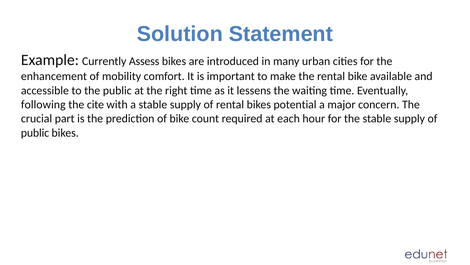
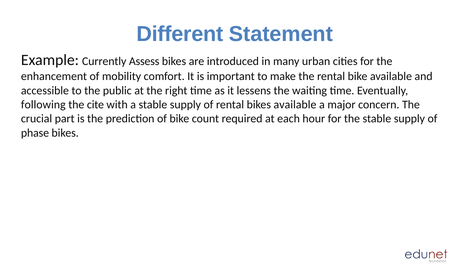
Solution: Solution -> Different
bikes potential: potential -> available
public at (35, 133): public -> phase
